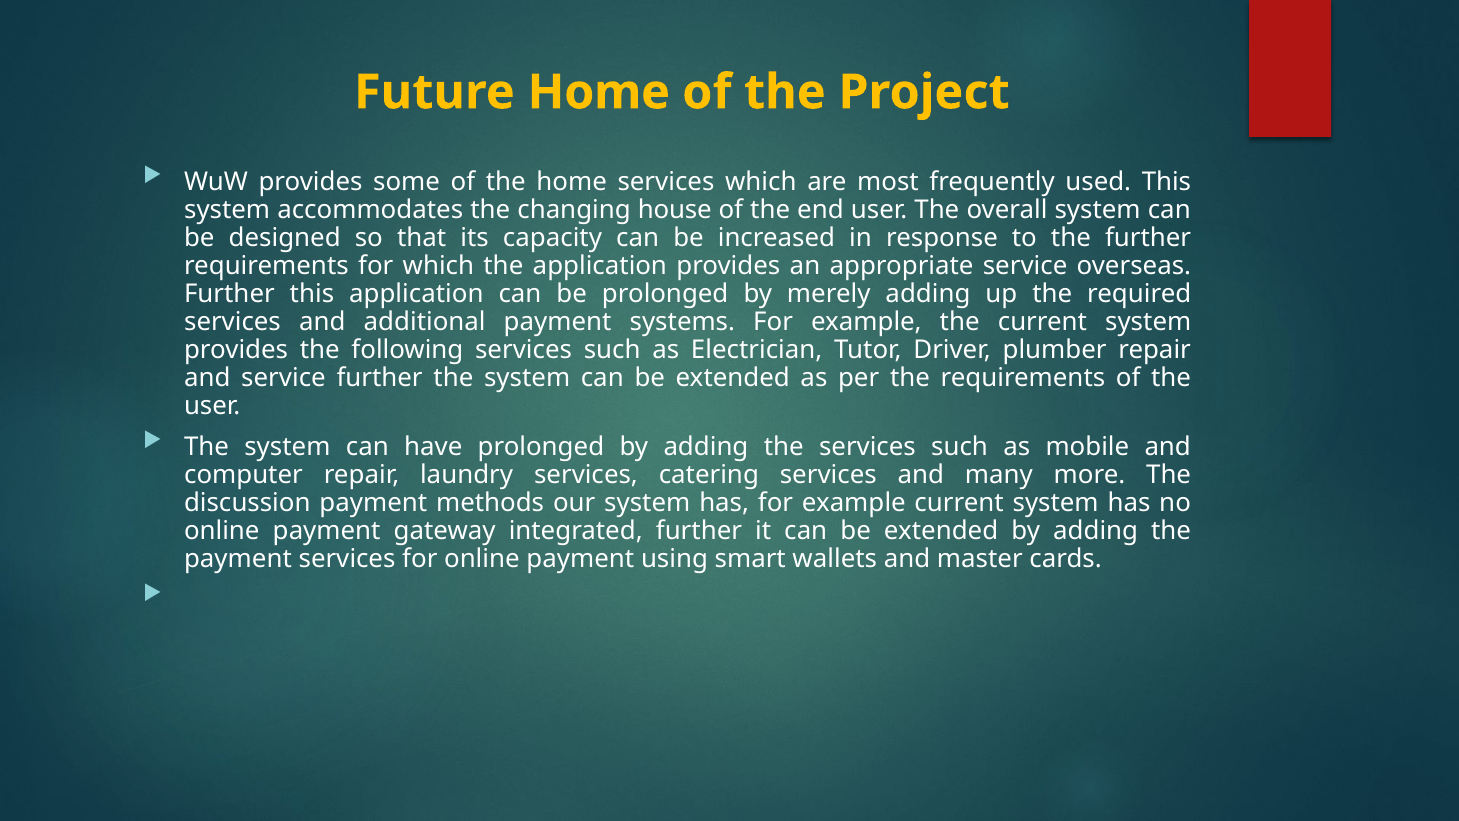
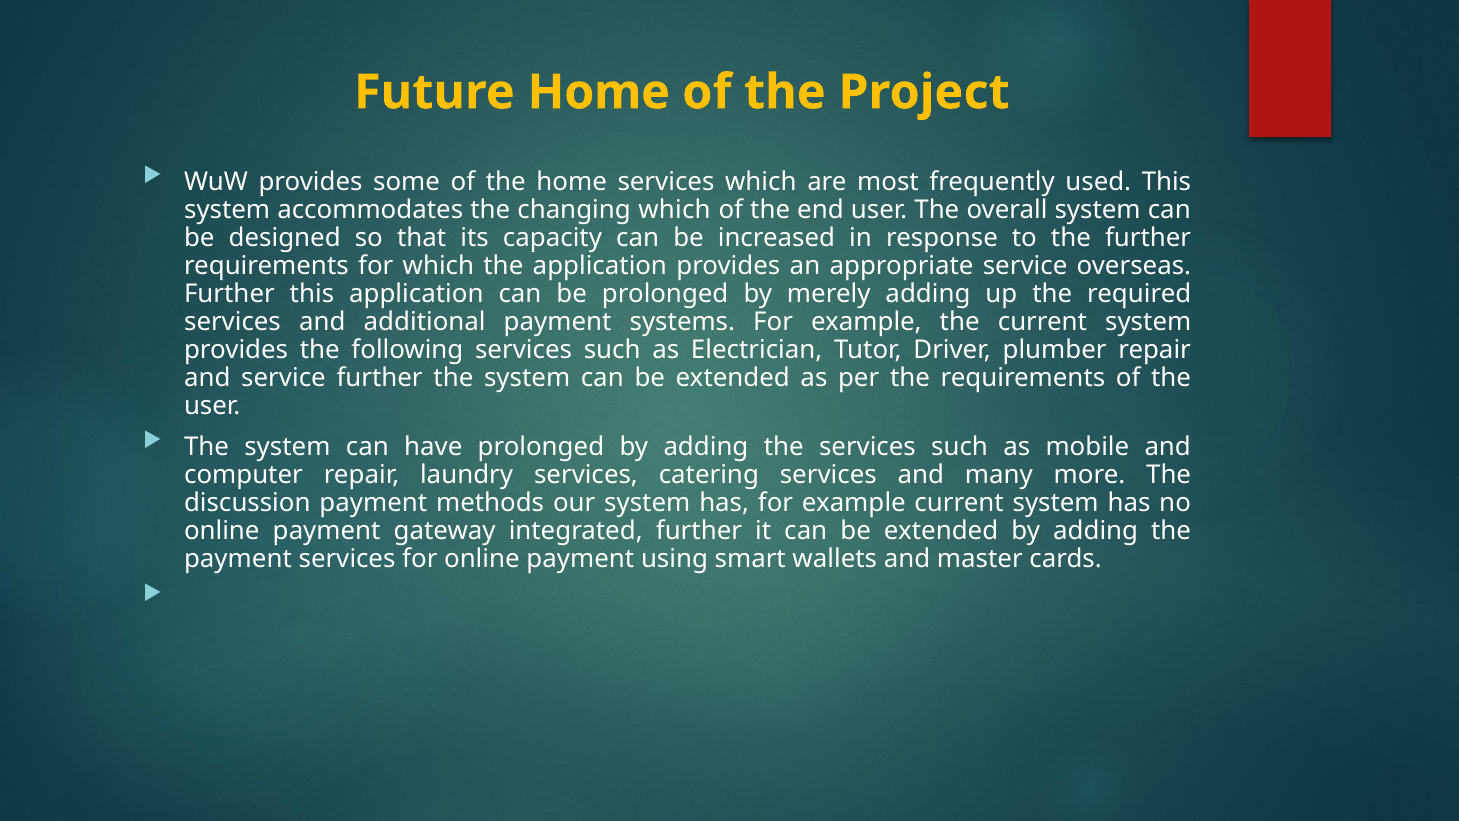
changing house: house -> which
